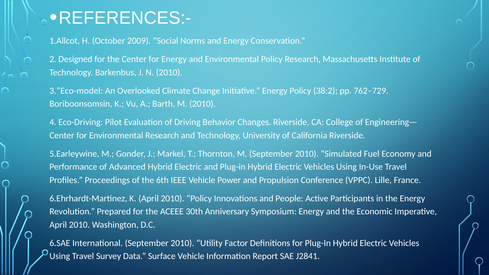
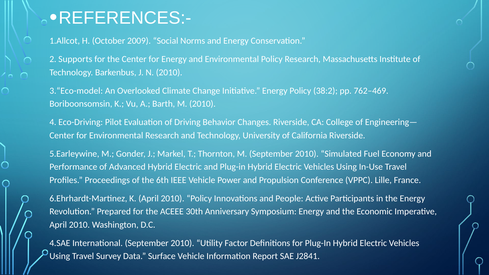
Designed: Designed -> Supports
762–729: 762–729 -> 762–469
6.SAE: 6.SAE -> 4.SAE
